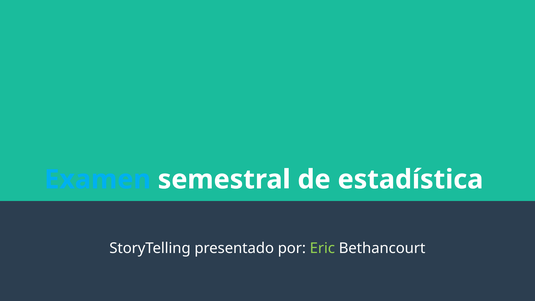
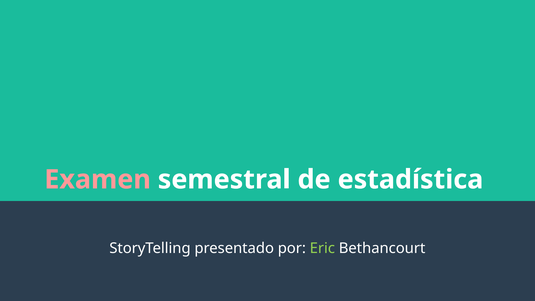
Examen colour: light blue -> pink
